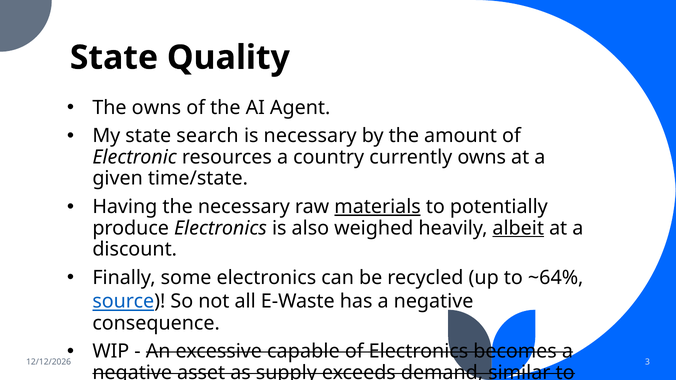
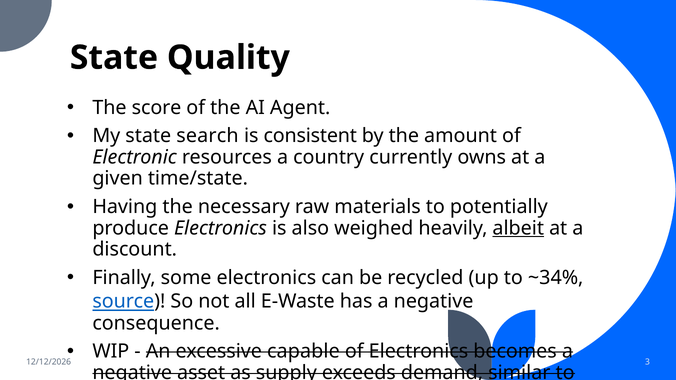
The owns: owns -> score
is necessary: necessary -> consistent
materials underline: present -> none
~64%: ~64% -> ~34%
